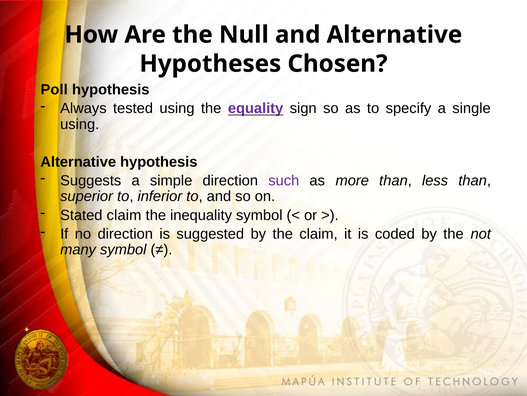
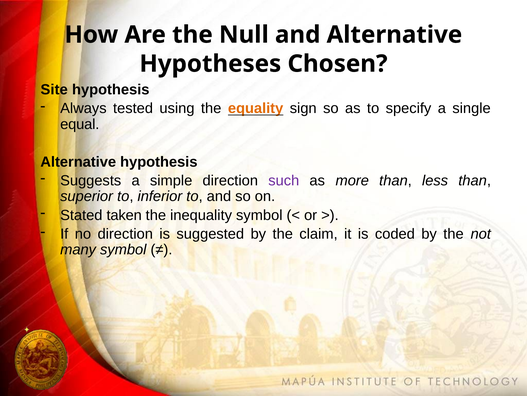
Poll: Poll -> Site
equality colour: purple -> orange
using at (80, 124): using -> equal
Stated claim: claim -> taken
